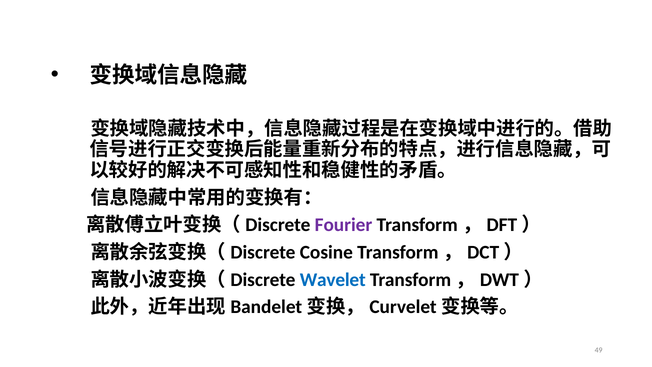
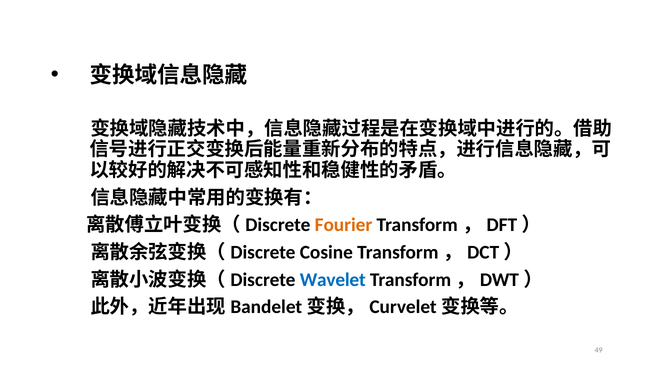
Fourier colour: purple -> orange
